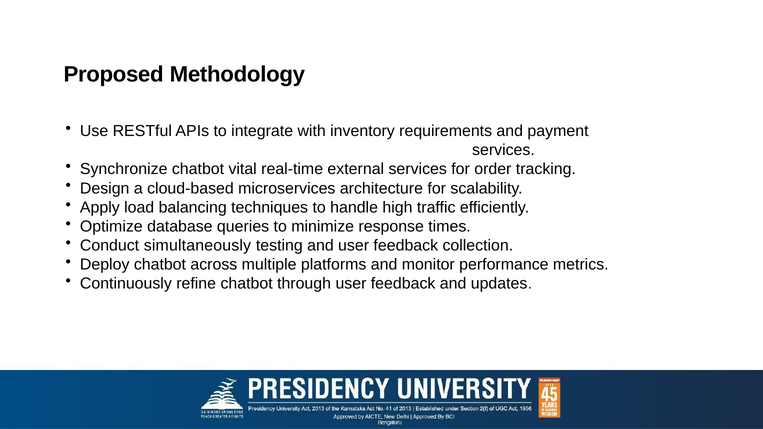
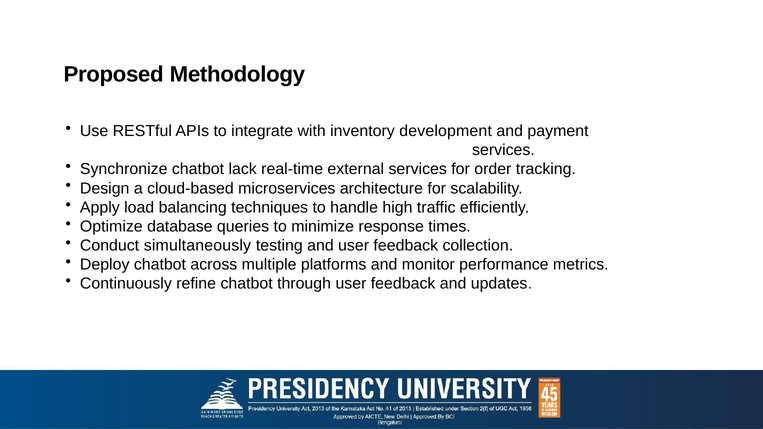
requirements: requirements -> development
vital: vital -> lack
